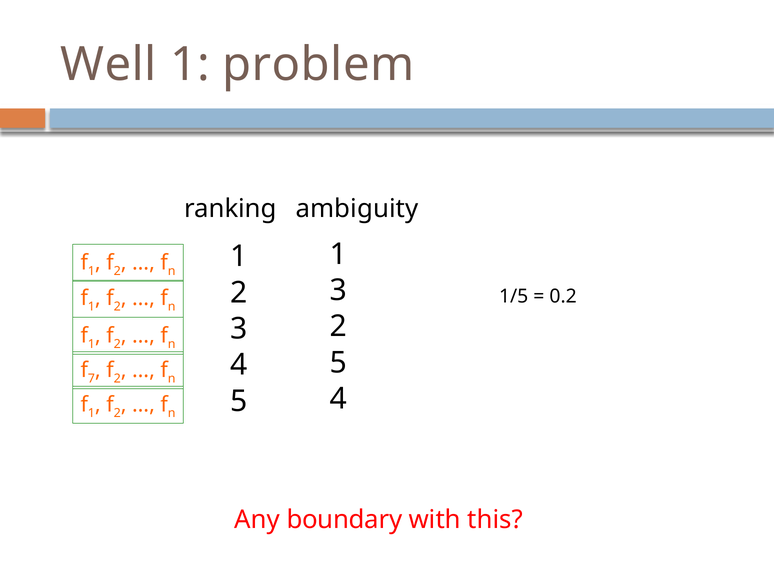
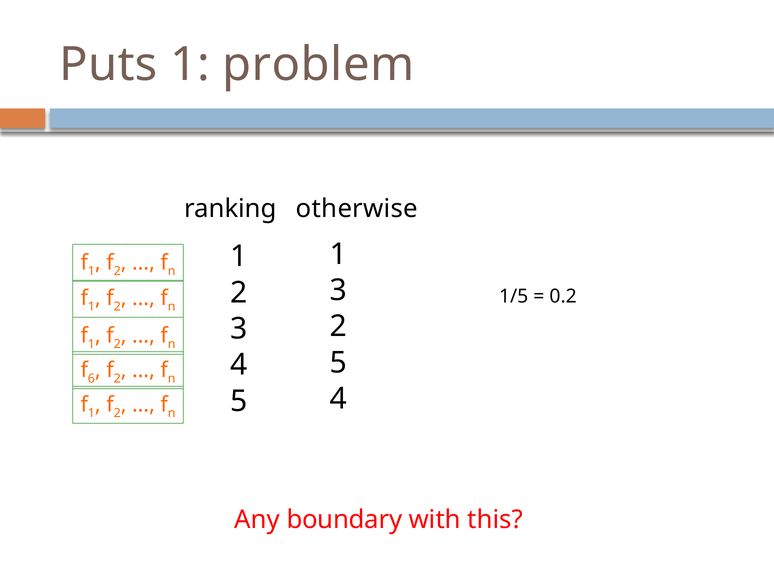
Well: Well -> Puts
ambiguity: ambiguity -> otherwise
7: 7 -> 6
